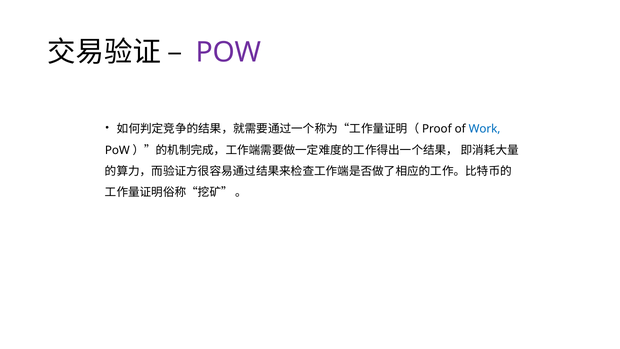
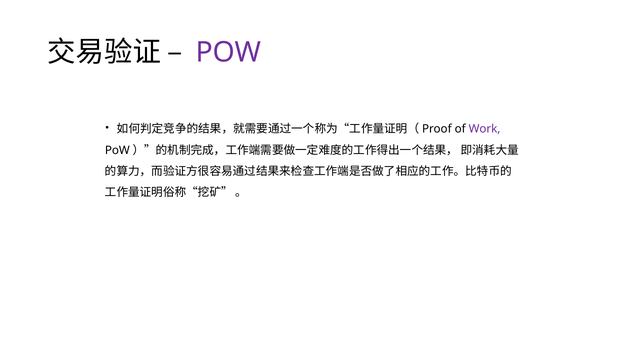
Work colour: blue -> purple
